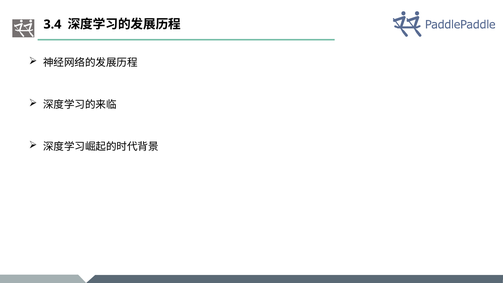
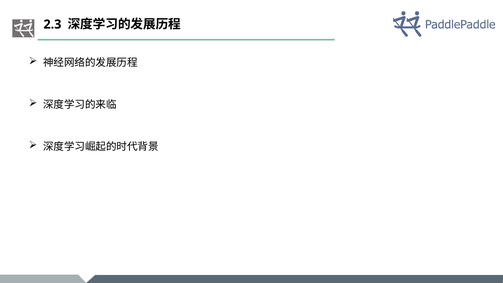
3.4: 3.4 -> 2.3
